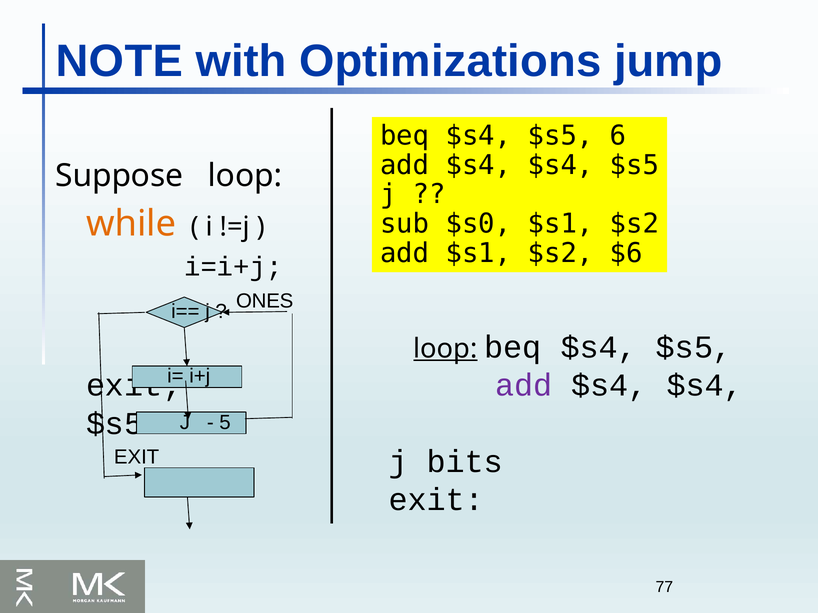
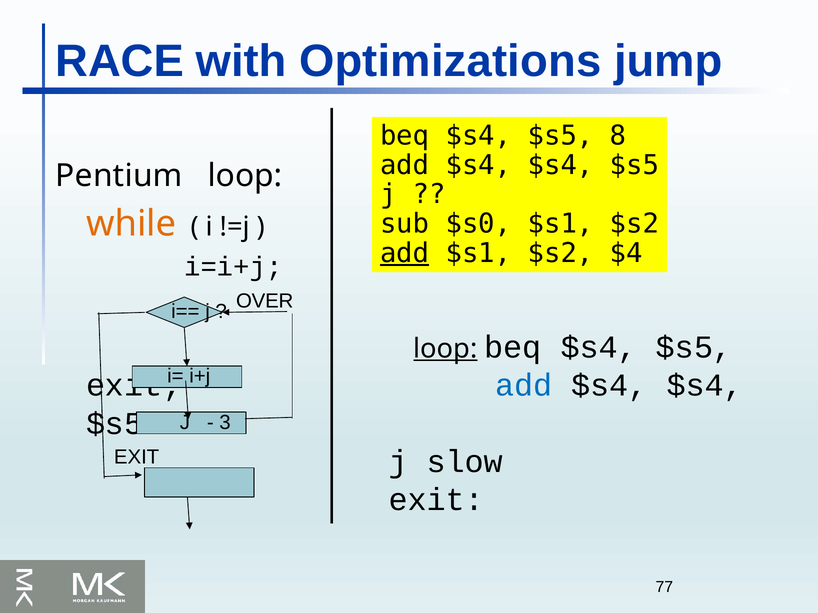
NOTE: NOTE -> RACE
6: 6 -> 8
Suppose: Suppose -> Pentium
add at (405, 253) underline: none -> present
$6: $6 -> $4
ONES: ONES -> OVER
add at (524, 386) colour: purple -> blue
5: 5 -> 3
bits: bits -> slow
